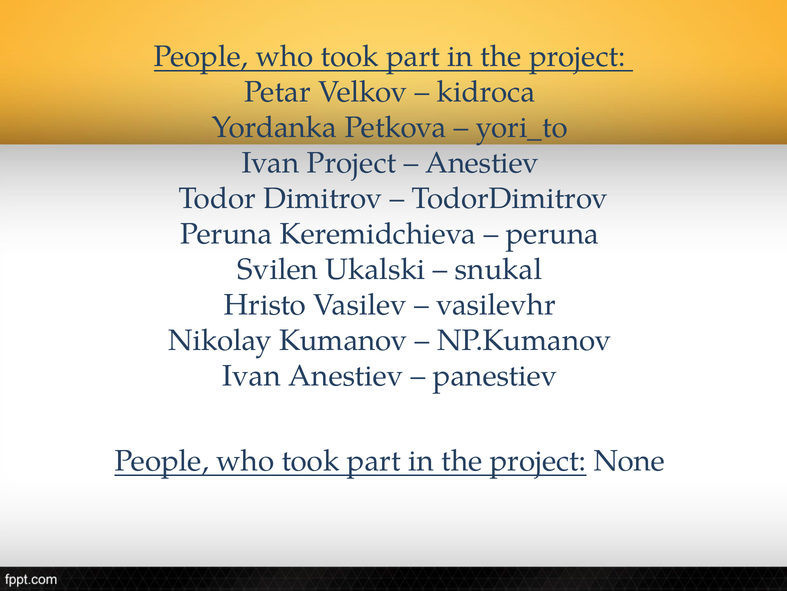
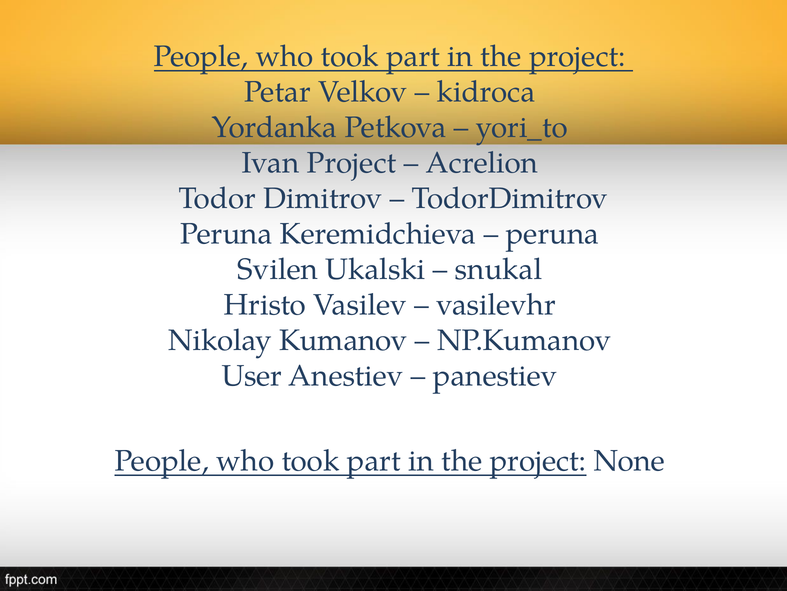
Anestiev at (482, 163): Anestiev -> Acrelion
Ivan at (252, 376): Ivan -> User
